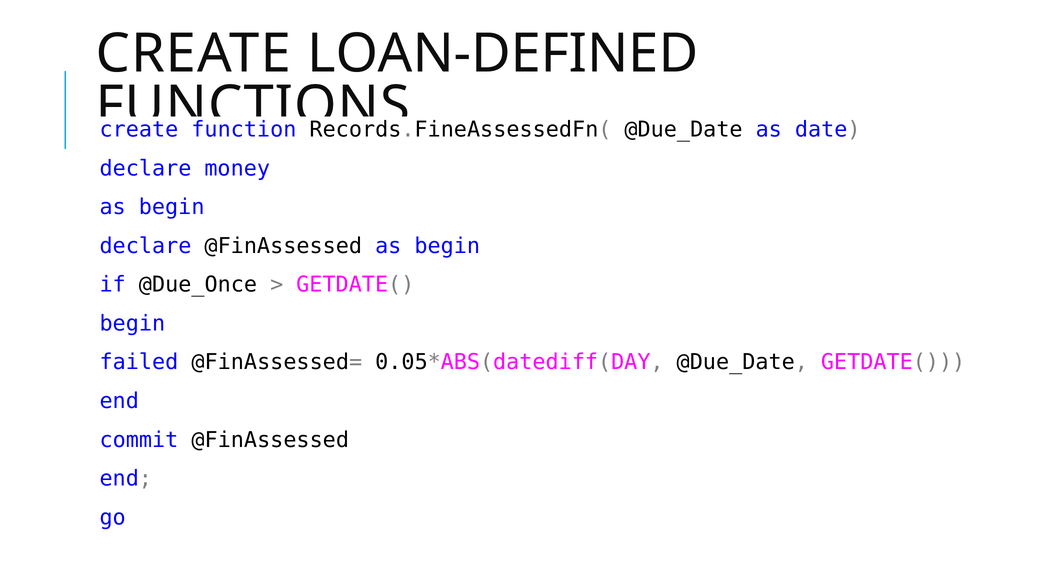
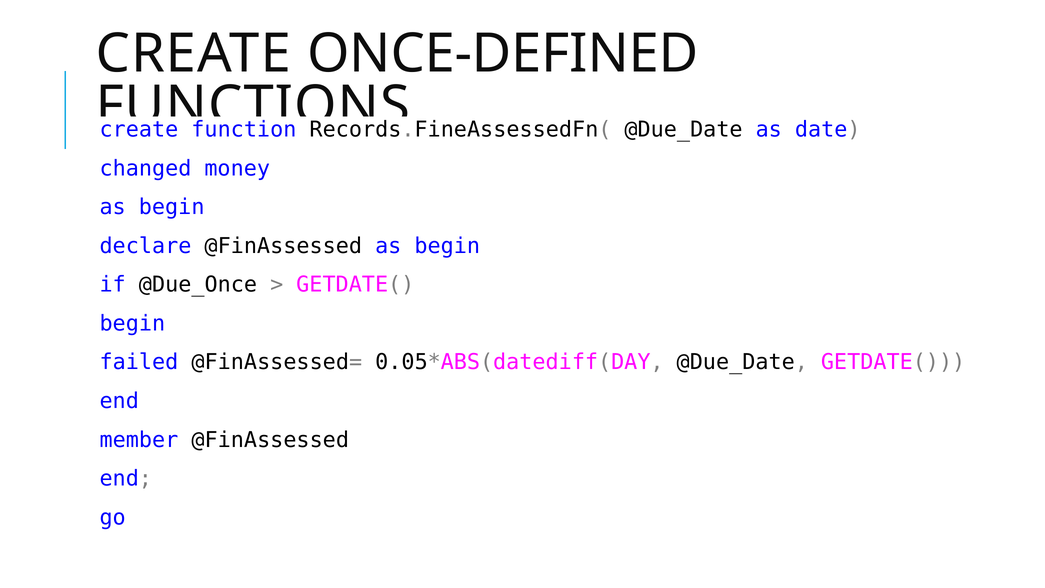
LOAN-DEFINED: LOAN-DEFINED -> ONCE-DEFINED
declare at (145, 168): declare -> changed
commit: commit -> member
